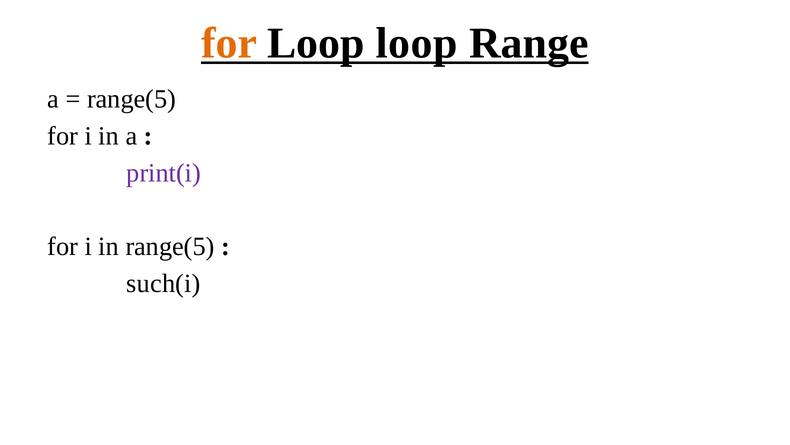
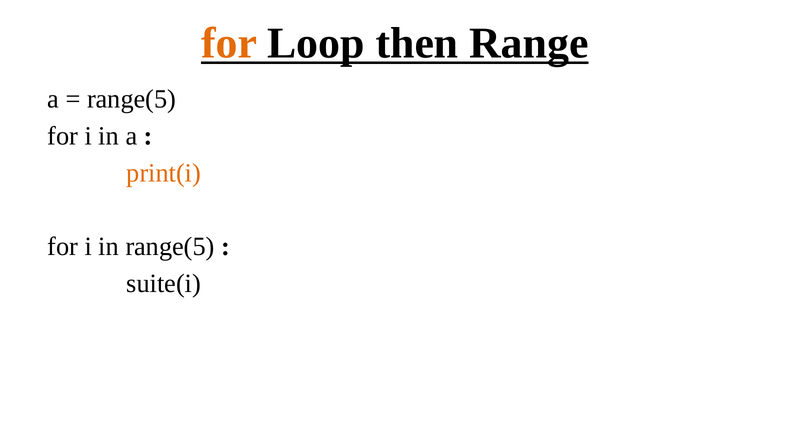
Loop loop: loop -> then
print(i colour: purple -> orange
such(i: such(i -> suite(i
